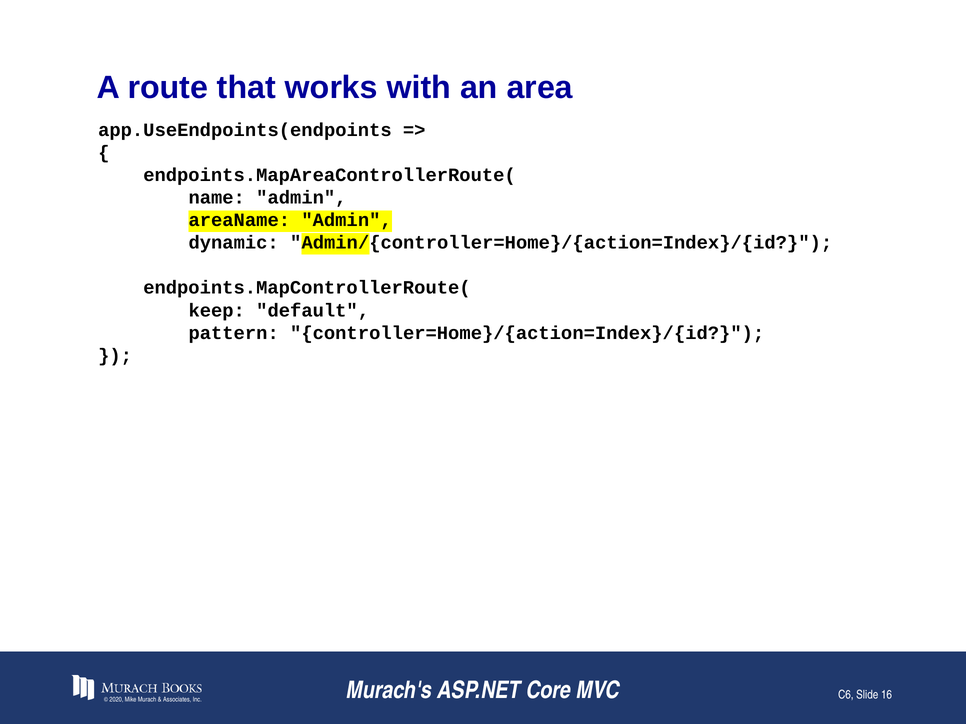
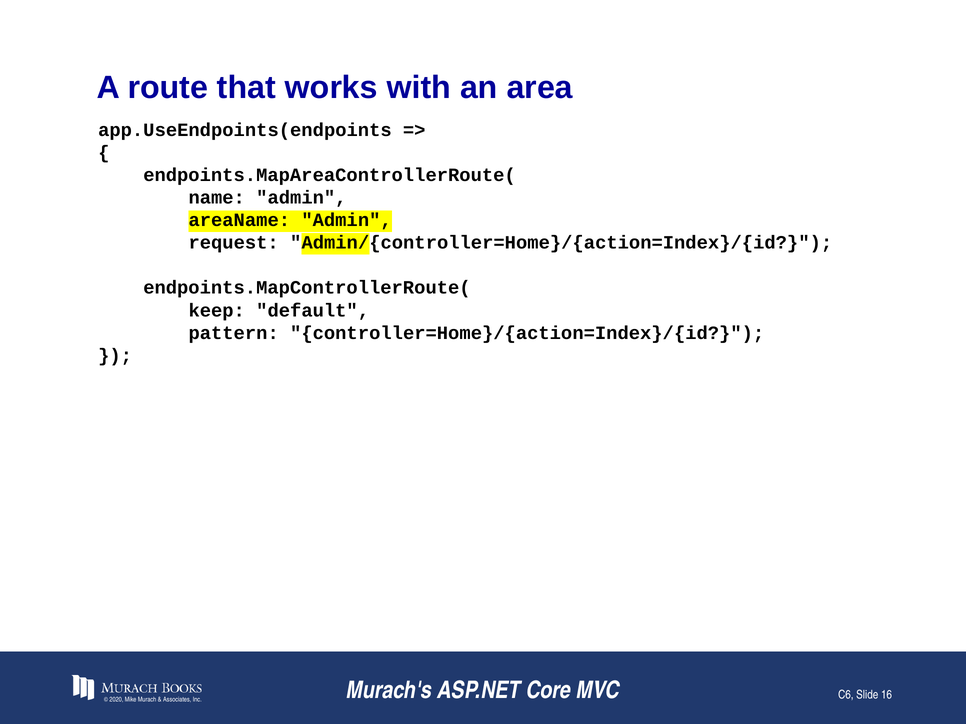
dynamic: dynamic -> request
